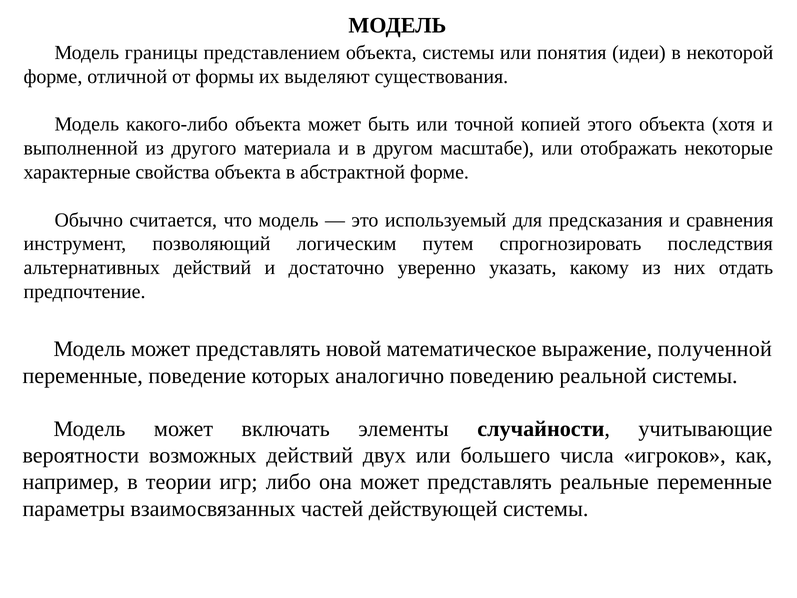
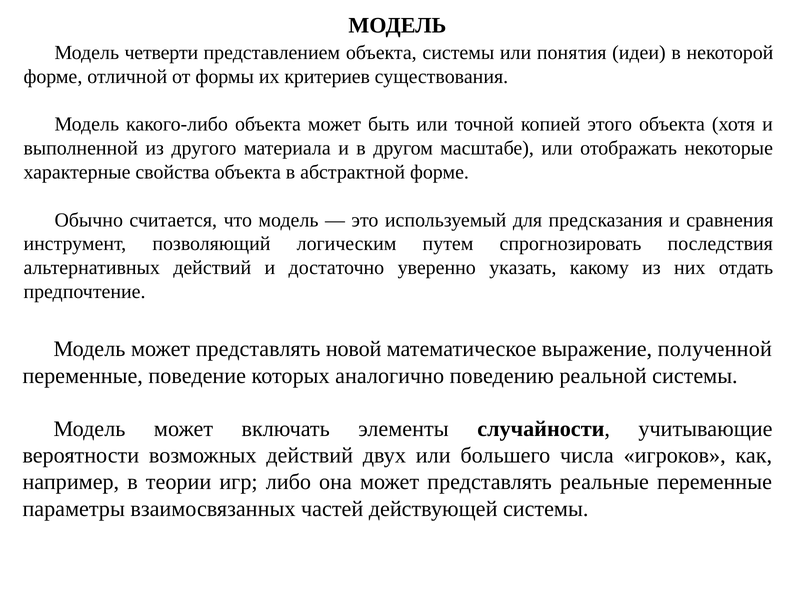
границы: границы -> четверти
выделяют: выделяют -> критериев
